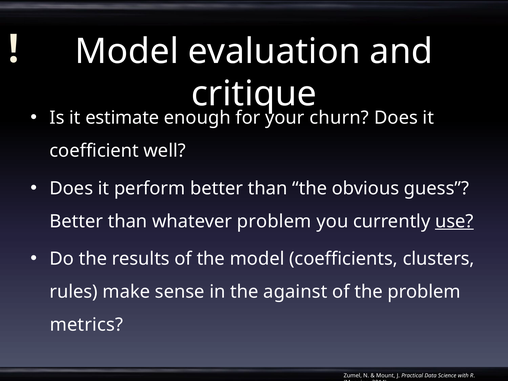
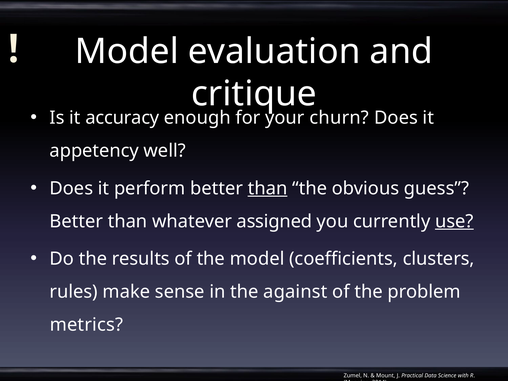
estimate: estimate -> accuracy
coefficient: coefficient -> appetency
than at (268, 188) underline: none -> present
whatever problem: problem -> assigned
